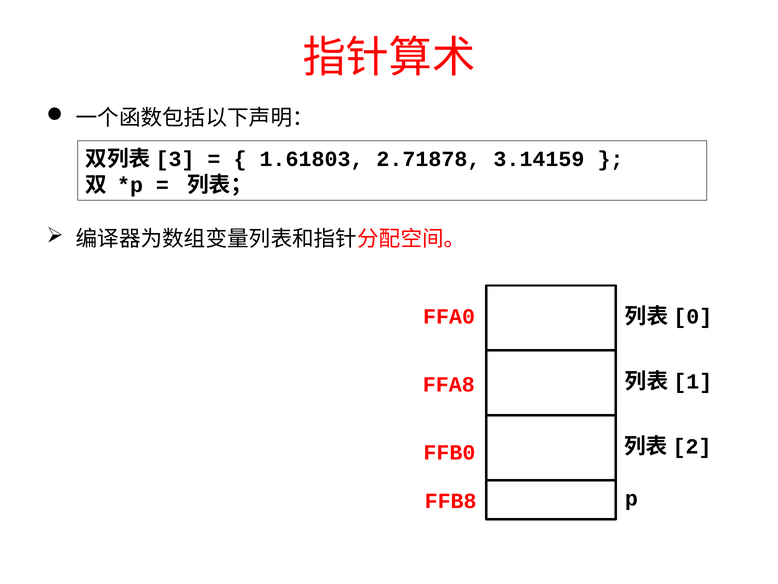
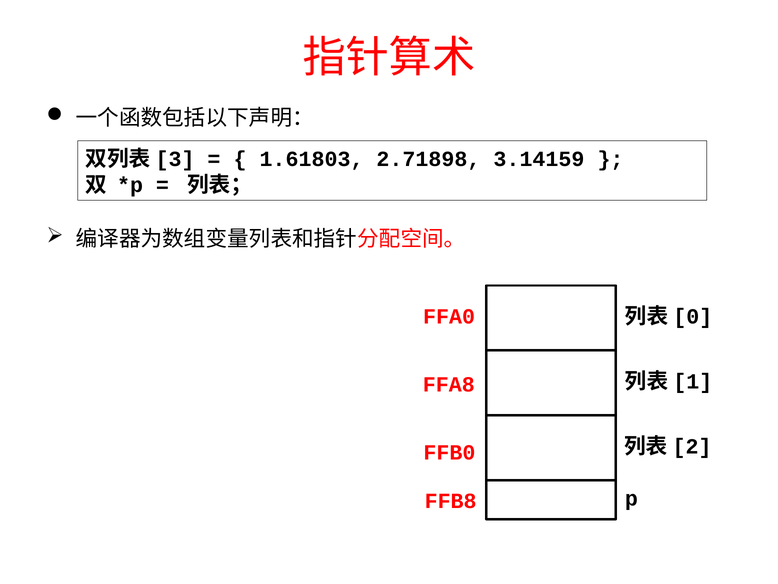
2.71878: 2.71878 -> 2.71898
